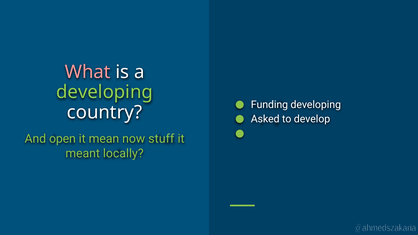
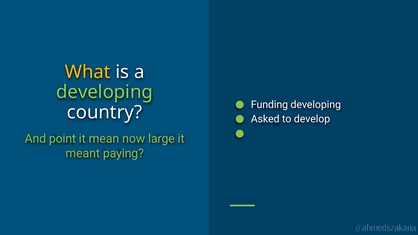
What colour: pink -> yellow
open: open -> point
stuff: stuff -> large
locally: locally -> paying
